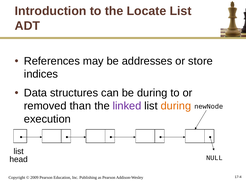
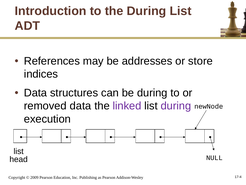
the Locate: Locate -> During
removed than: than -> data
during at (176, 106) colour: orange -> purple
